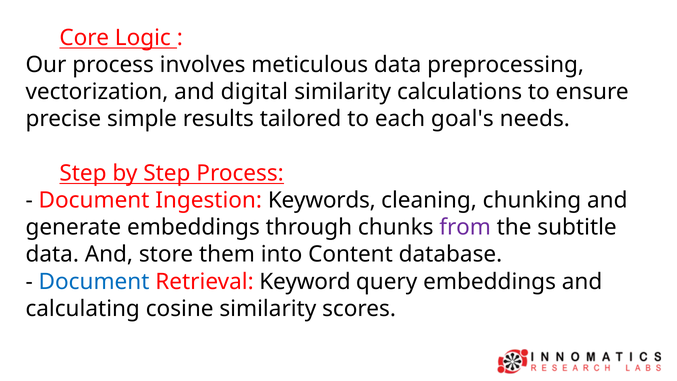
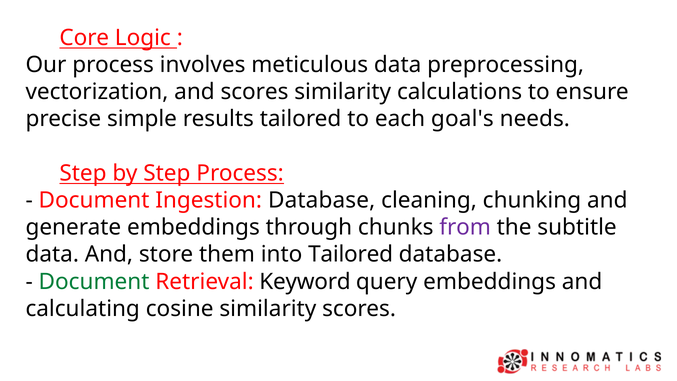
and digital: digital -> scores
Ingestion Keywords: Keywords -> Database
into Content: Content -> Tailored
Document at (94, 281) colour: blue -> green
